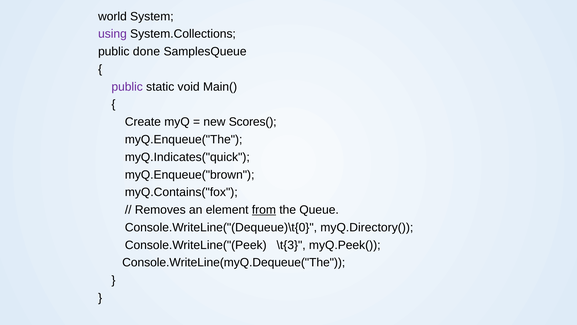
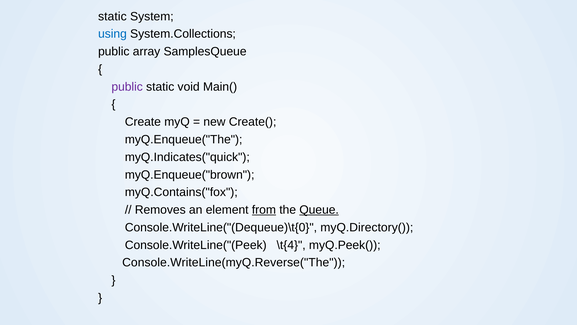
world at (112, 16): world -> static
using colour: purple -> blue
done: done -> array
Scores(: Scores( -> Create(
Queue underline: none -> present
\t{3: \t{3 -> \t{4
Console.WriteLine(myQ.Dequeue("The: Console.WriteLine(myQ.Dequeue("The -> Console.WriteLine(myQ.Reverse("The
